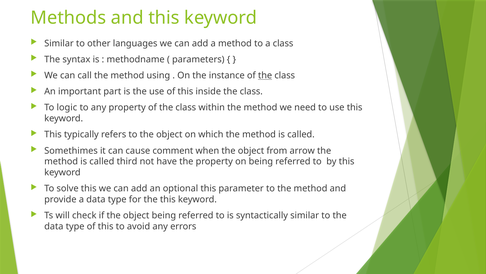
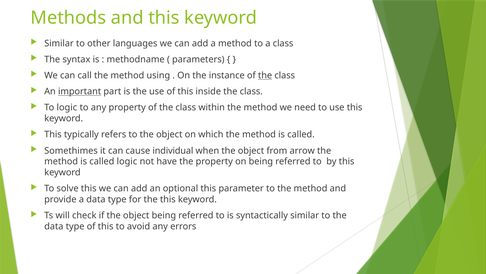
important underline: none -> present
comment: comment -> individual
called third: third -> logic
